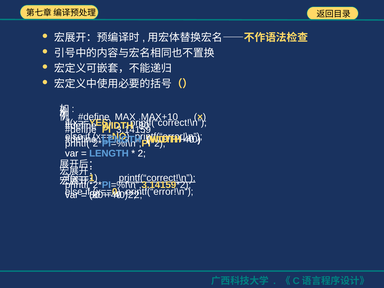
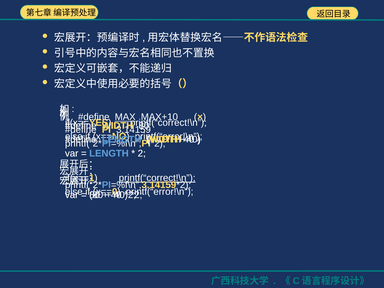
MAX underline: none -> present
